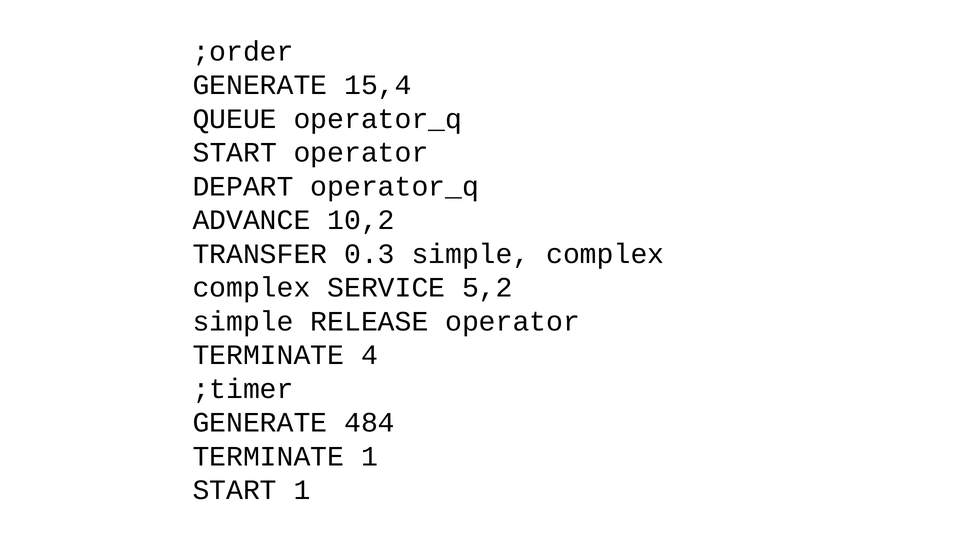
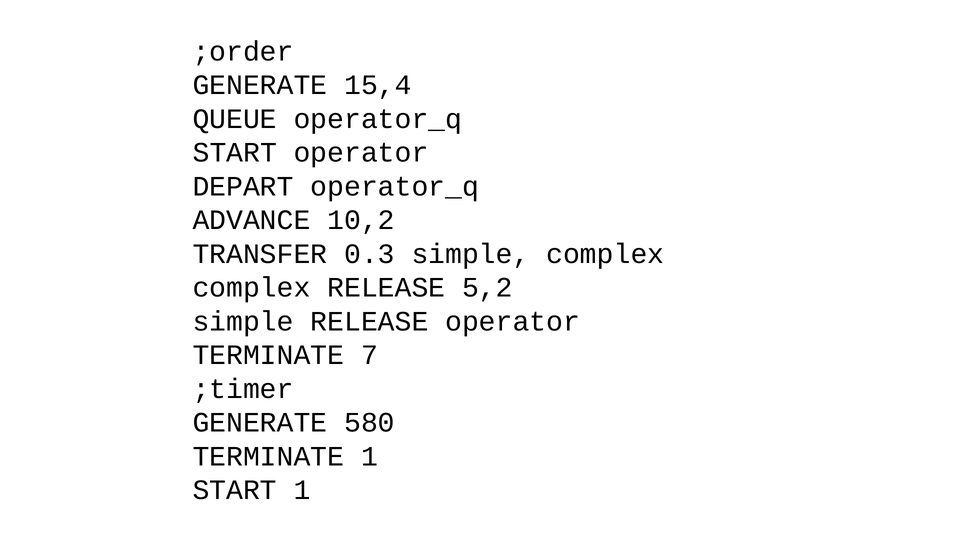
complex SERVICE: SERVICE -> RELEASE
4: 4 -> 7
484: 484 -> 580
